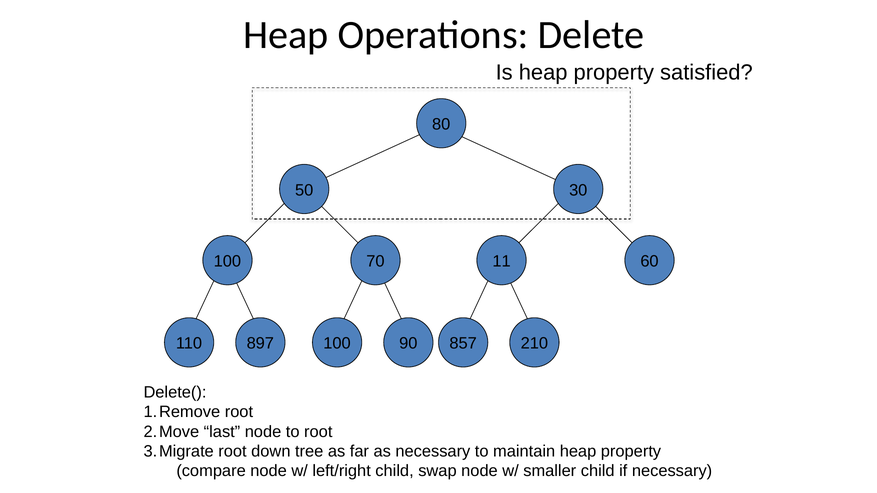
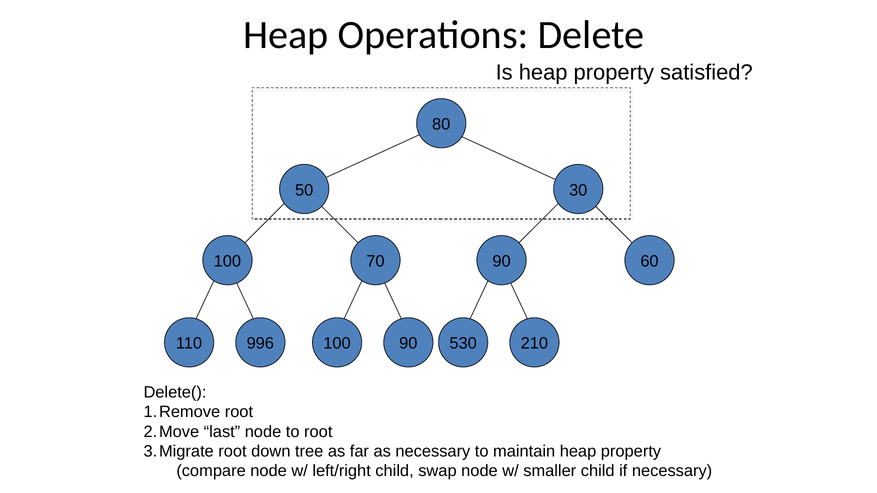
11 at (502, 262): 11 -> 90
897: 897 -> 996
857: 857 -> 530
